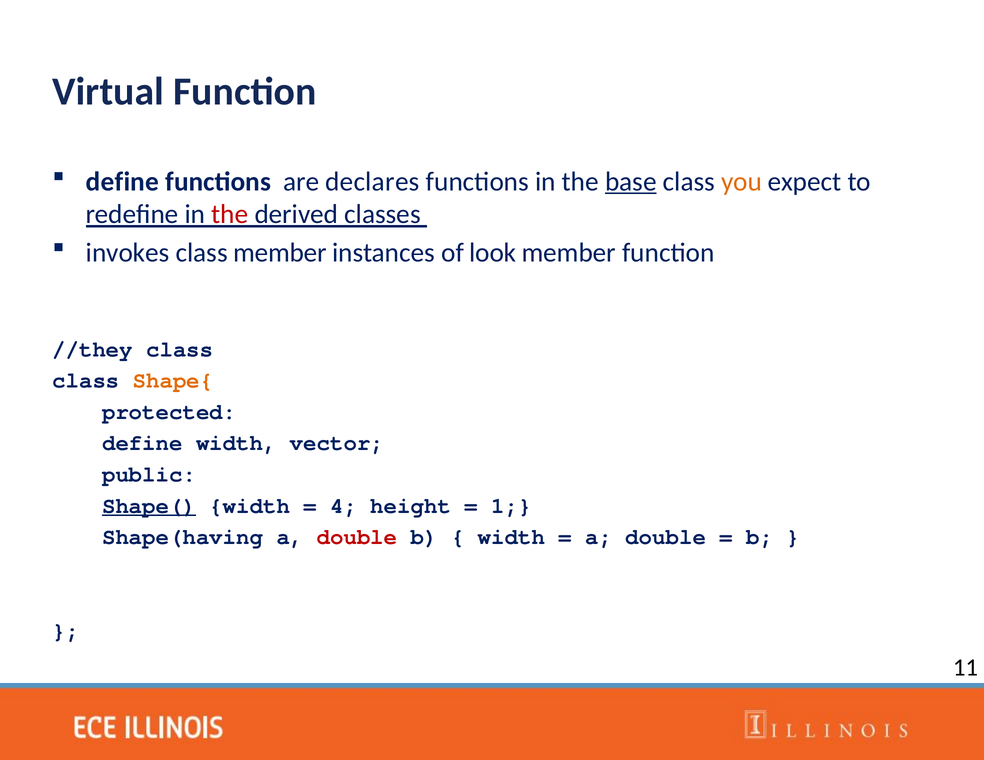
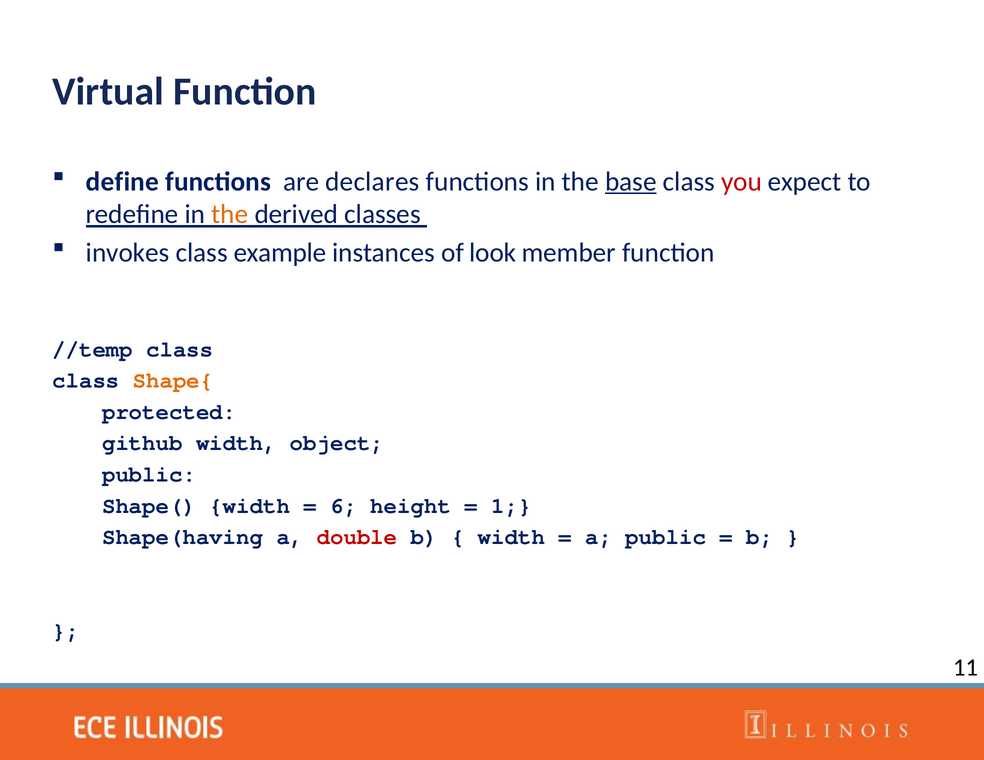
you colour: orange -> red
the at (230, 215) colour: red -> orange
class member: member -> example
//they: //they -> //temp
define at (142, 443): define -> github
vector: vector -> object
Shape( underline: present -> none
4: 4 -> 6
double at (666, 537): double -> public
